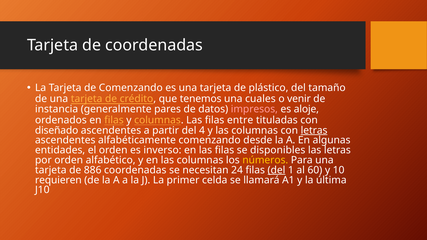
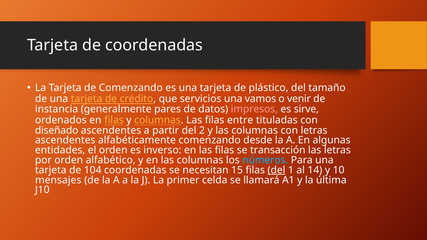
tenemos: tenemos -> servicios
cuales: cuales -> vamos
aloje: aloje -> sirve
4: 4 -> 2
letras at (314, 130) underline: present -> none
disponibles: disponibles -> transacción
números colour: yellow -> light blue
886: 886 -> 104
24: 24 -> 15
60: 60 -> 14
requieren: requieren -> mensajes
